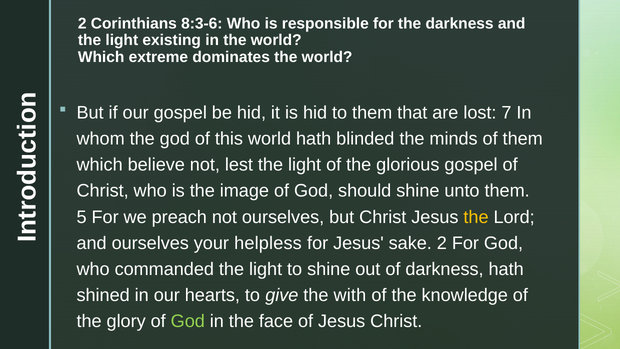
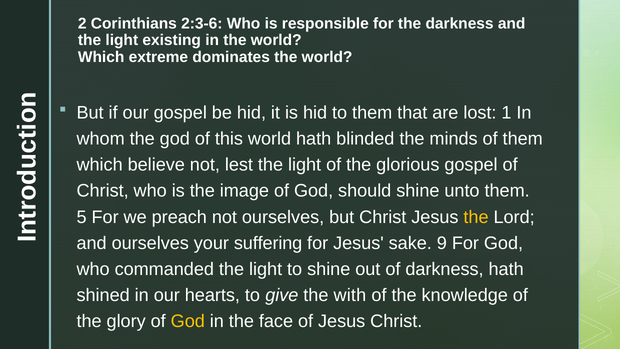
8:3-6: 8:3-6 -> 2:3-6
7: 7 -> 1
helpless: helpless -> suffering
sake 2: 2 -> 9
God at (188, 321) colour: light green -> yellow
